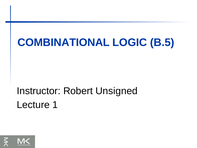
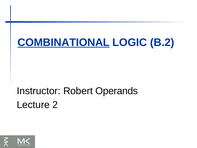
COMBINATIONAL underline: none -> present
B.5: B.5 -> B.2
Unsigned: Unsigned -> Operands
1: 1 -> 2
